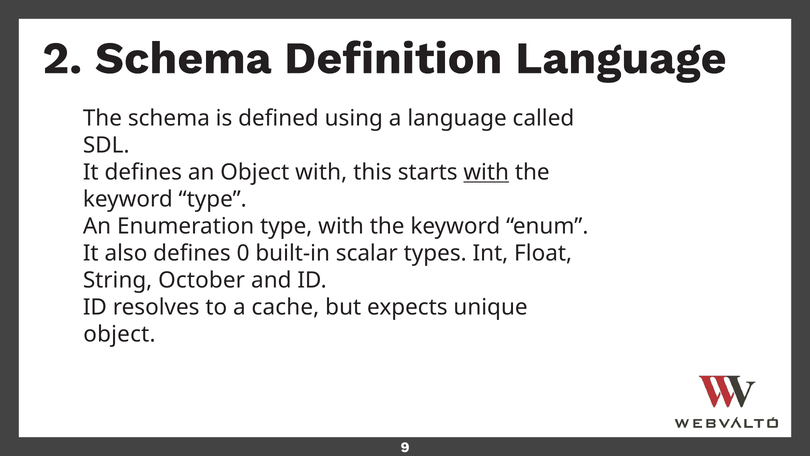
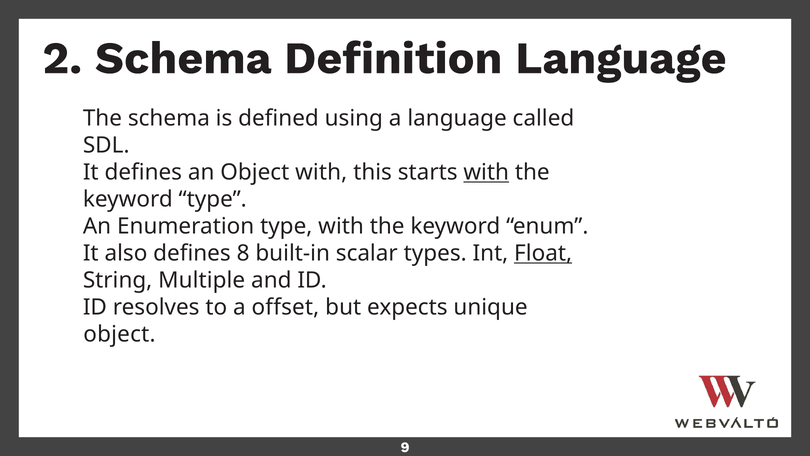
0: 0 -> 8
Float underline: none -> present
October: October -> Multiple
cache: cache -> offset
